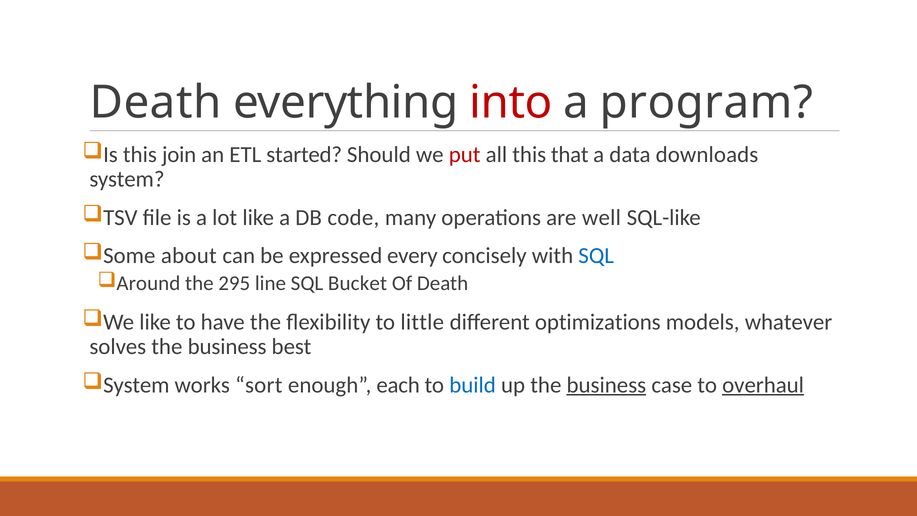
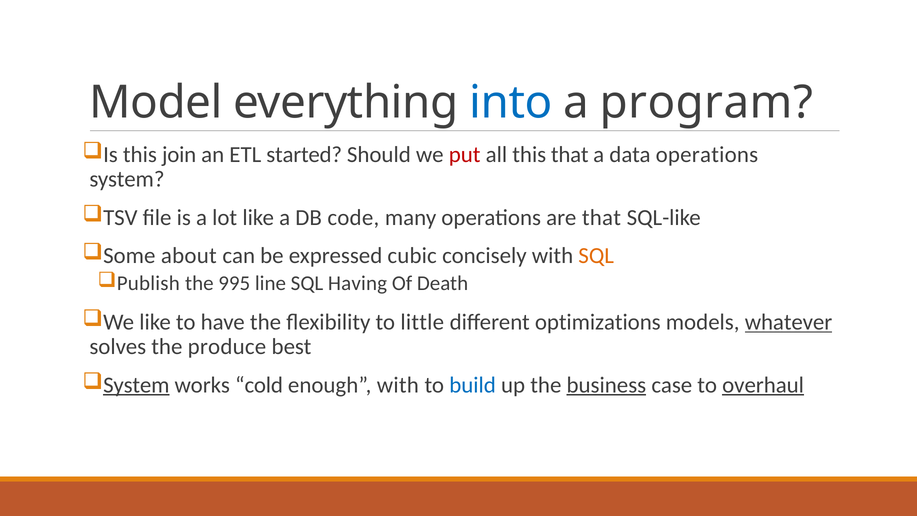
Death at (155, 103): Death -> Model
into colour: red -> blue
data downloads: downloads -> operations
are well: well -> that
every: every -> cubic
SQL at (596, 256) colour: blue -> orange
Around: Around -> Publish
295: 295 -> 995
Bucket: Bucket -> Having
whatever underline: none -> present
solves the business: business -> produce
System at (136, 385) underline: none -> present
sort: sort -> cold
enough each: each -> with
